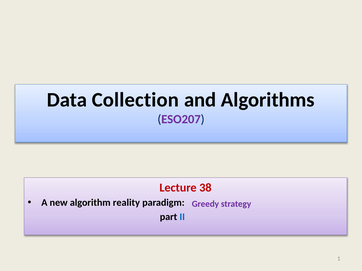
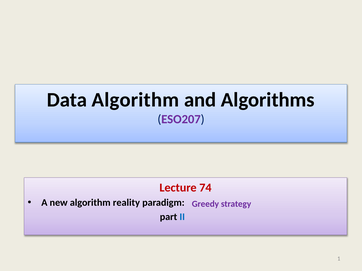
Data Collection: Collection -> Algorithm
38: 38 -> 74
